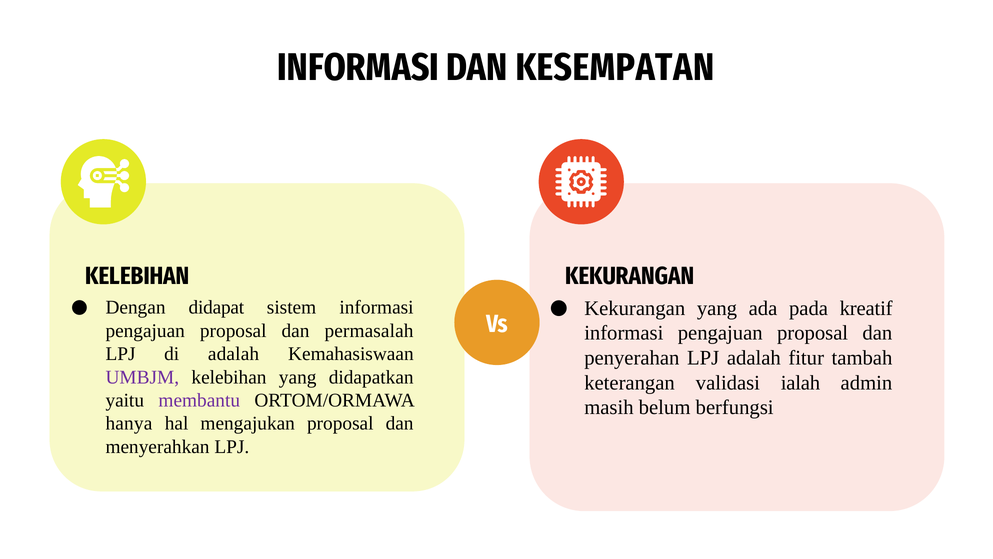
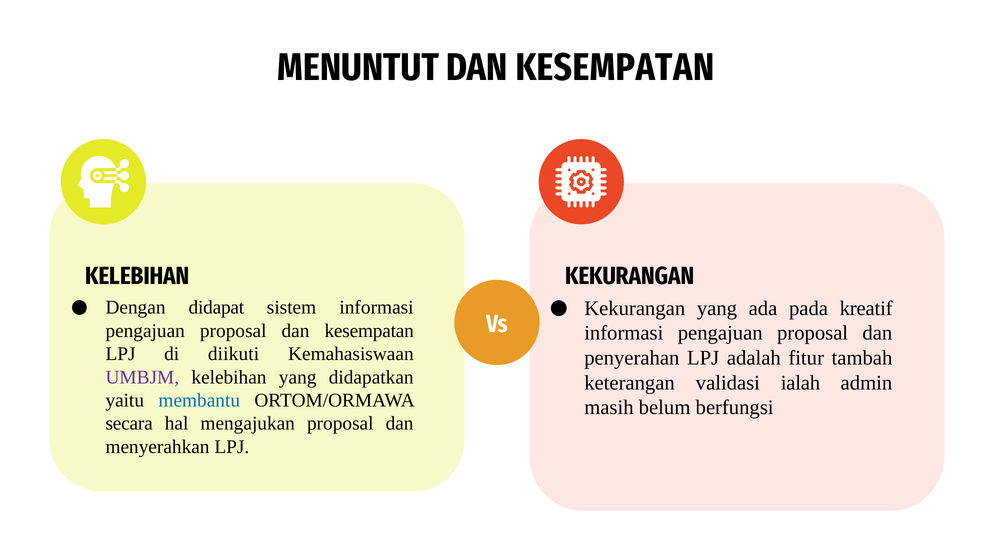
INFORMASI at (358, 68): INFORMASI -> MENUNTUT
proposal dan permasalah: permasalah -> kesempatan
di adalah: adalah -> diikuti
membantu colour: purple -> blue
hanya: hanya -> secara
